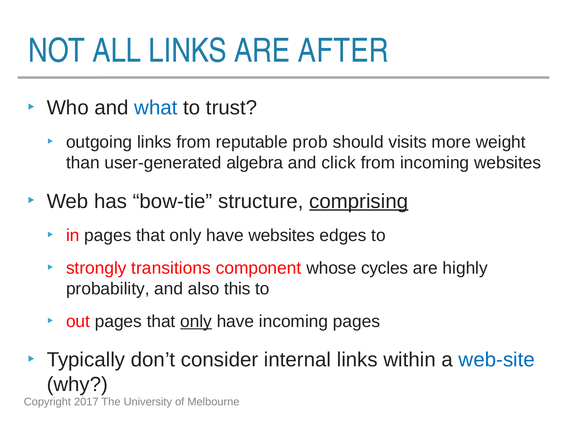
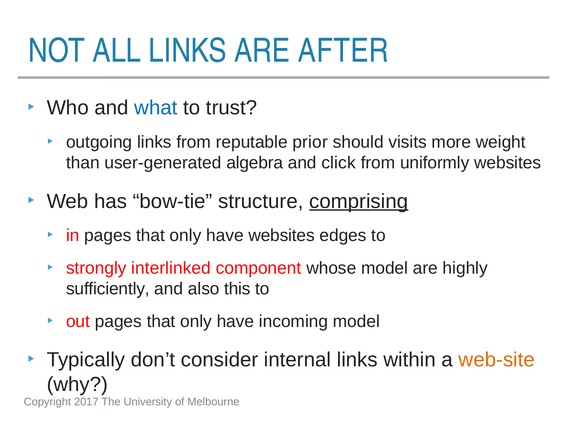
prob: prob -> prior
from incoming: incoming -> uniformly
transitions: transitions -> interlinked
whose cycles: cycles -> model
probability: probability -> sufficiently
only at (196, 322) underline: present -> none
incoming pages: pages -> model
web-site colour: blue -> orange
